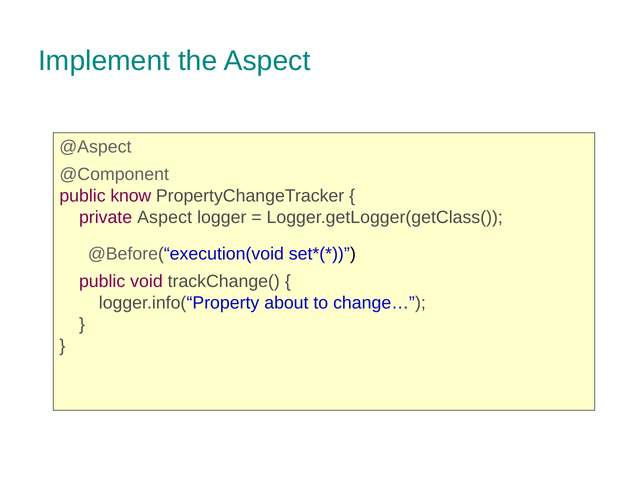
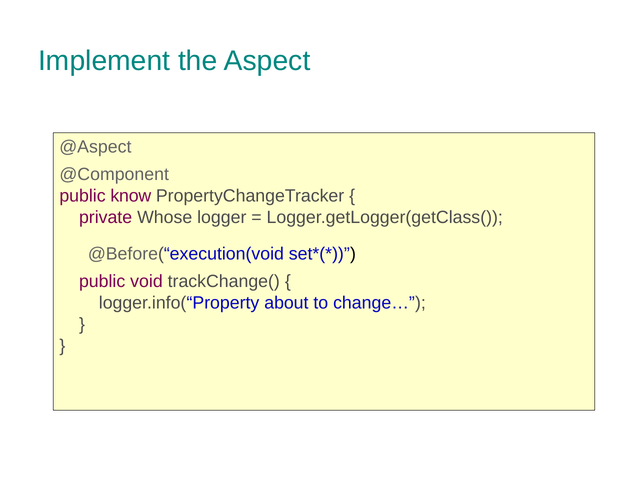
private Aspect: Aspect -> Whose
